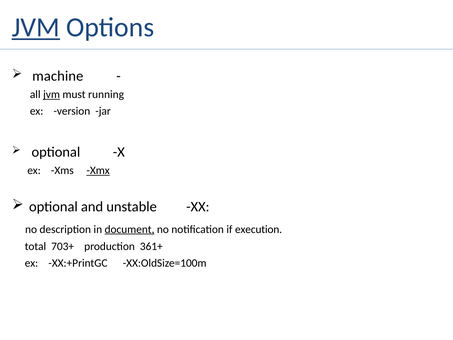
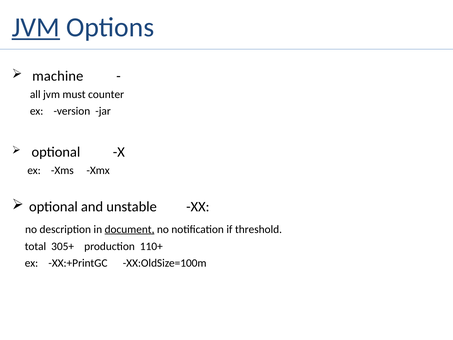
jvm at (52, 94) underline: present -> none
running: running -> counter
Xmx underline: present -> none
execution: execution -> threshold
703+: 703+ -> 305+
361+: 361+ -> 110+
